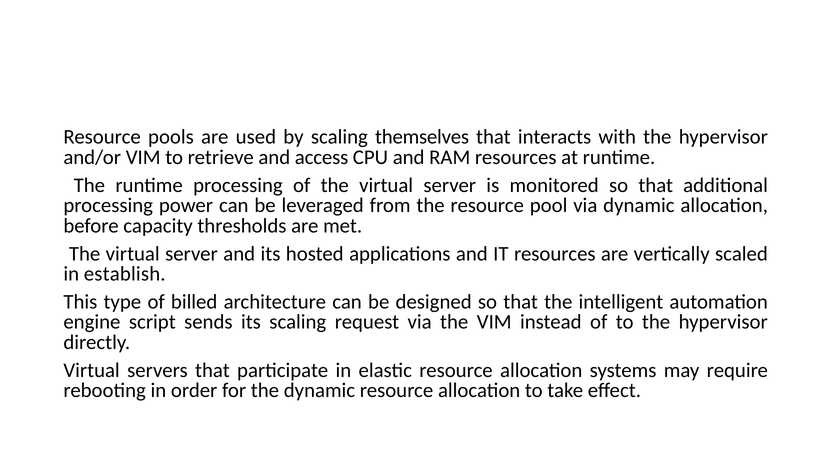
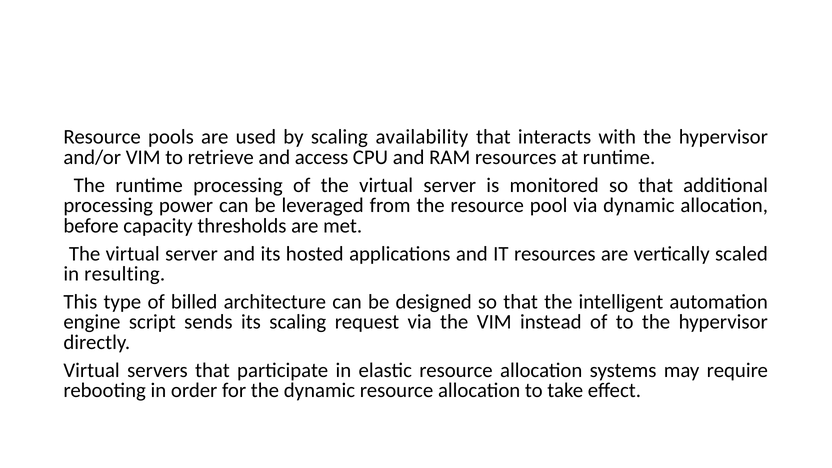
themselves: themselves -> availability
establish: establish -> resulting
